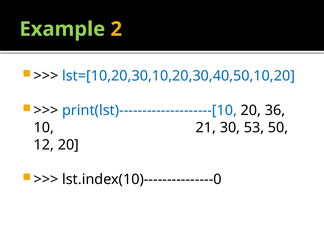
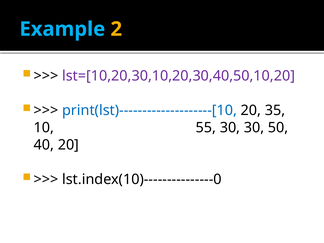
Example colour: light green -> light blue
lst=[10,20,30,10,20,30,40,50,10,20 colour: blue -> purple
36: 36 -> 35
21: 21 -> 55
30 53: 53 -> 30
12: 12 -> 40
